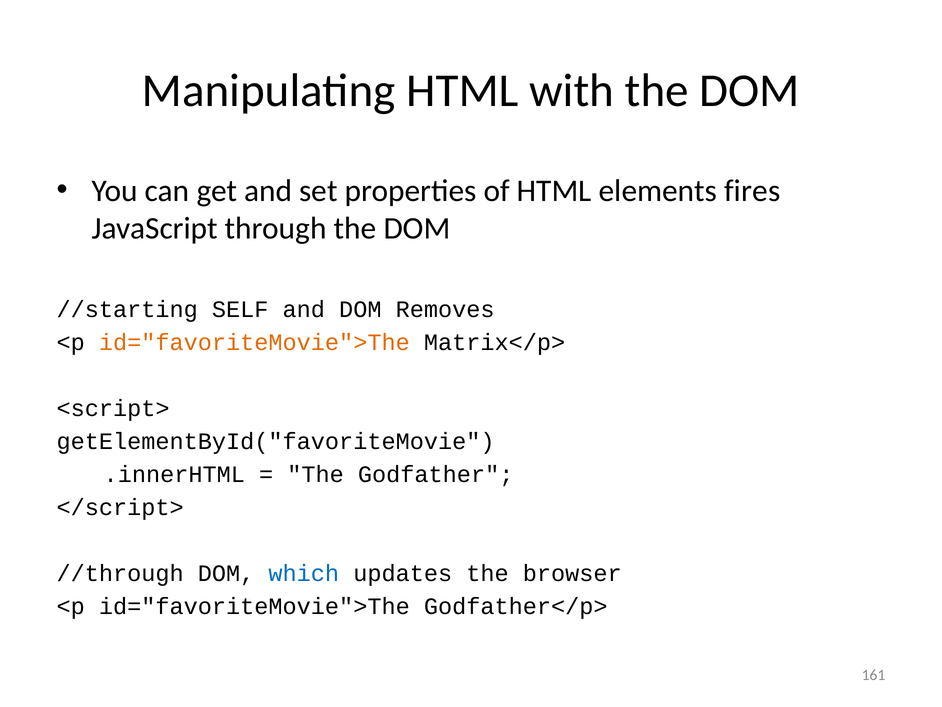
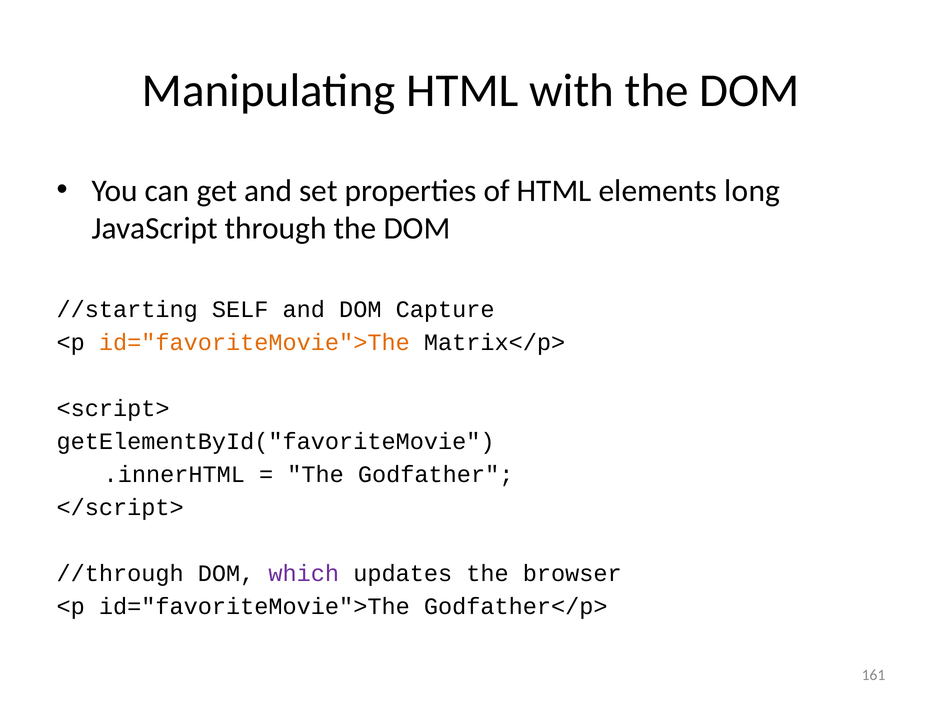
fires: fires -> long
Removes: Removes -> Capture
which colour: blue -> purple
